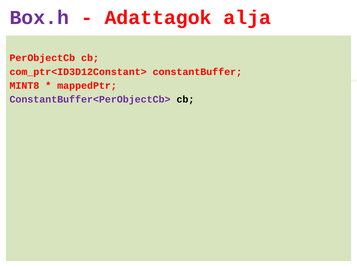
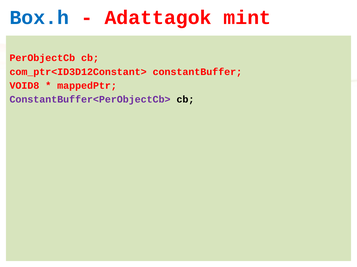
Box.h colour: purple -> blue
alja: alja -> mint
MINT8: MINT8 -> VOID8
